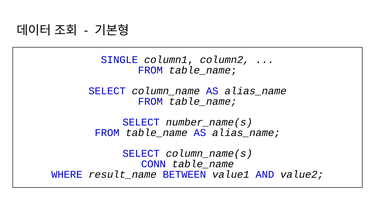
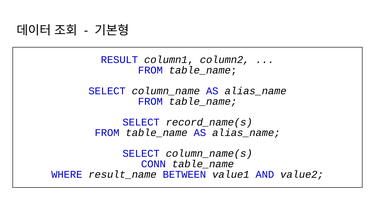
SINGLE: SINGLE -> RESULT
number_name(s: number_name(s -> record_name(s
